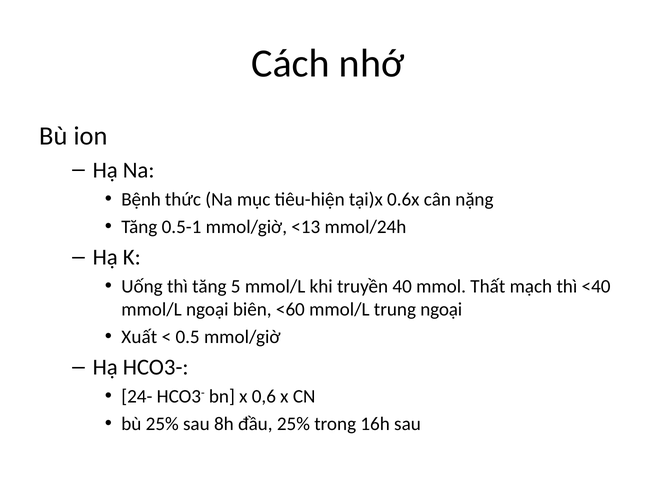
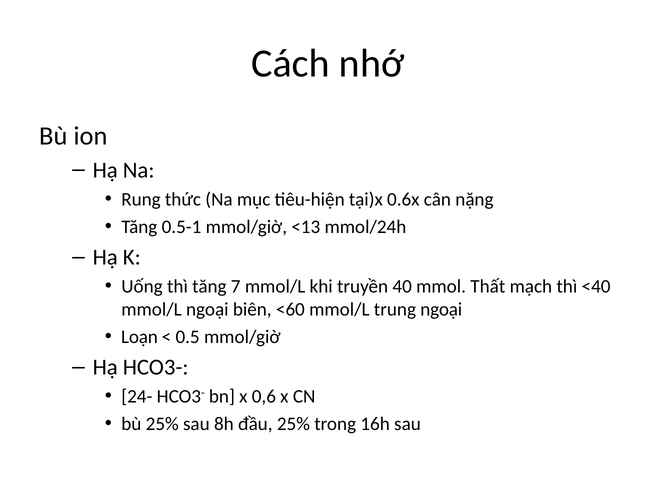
Bệnh: Bệnh -> Rung
5: 5 -> 7
Xuất: Xuất -> Loạn
